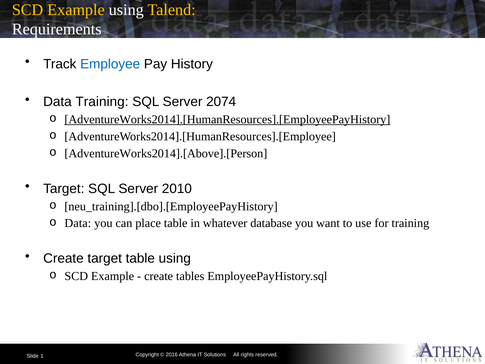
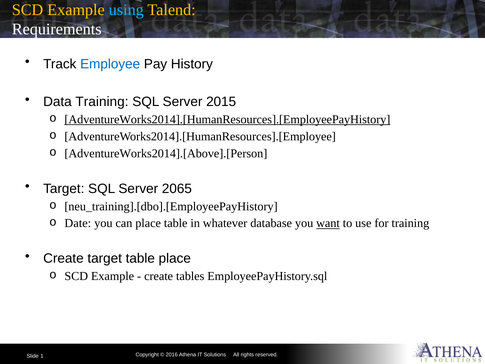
using at (126, 10) colour: white -> light blue
2074: 2074 -> 2015
2010: 2010 -> 2065
Data at (78, 223): Data -> Date
want underline: none -> present
table using: using -> place
